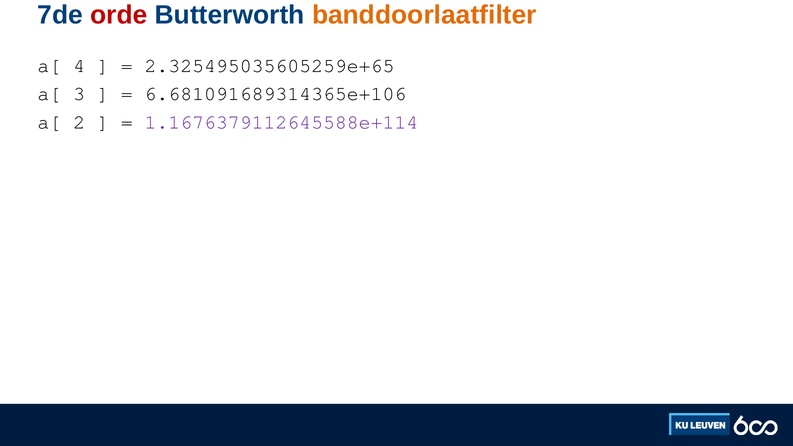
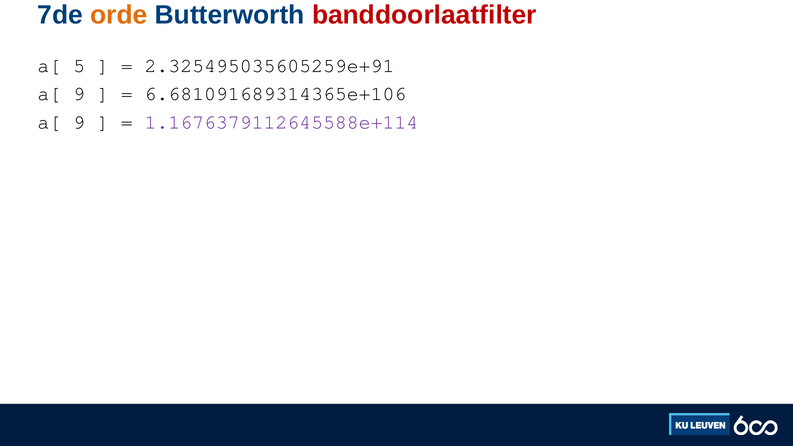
orde colour: red -> orange
banddoorlaatfilter colour: orange -> red
4: 4 -> 5
2.325495035605259e+65: 2.325495035605259e+65 -> 2.325495035605259e+91
3 at (79, 94): 3 -> 9
2 at (79, 122): 2 -> 9
